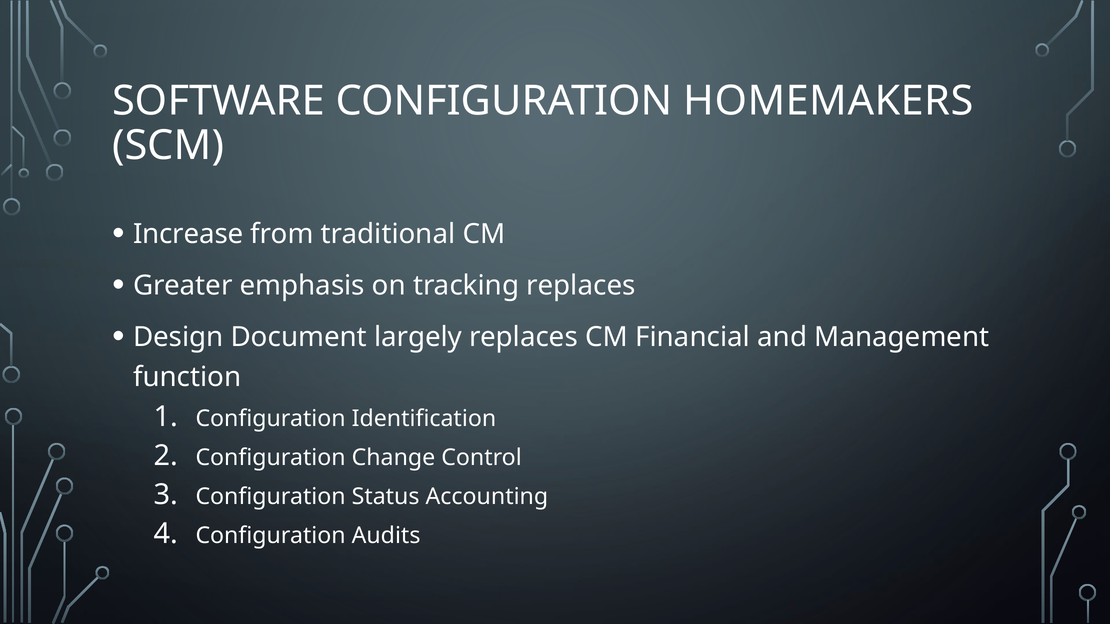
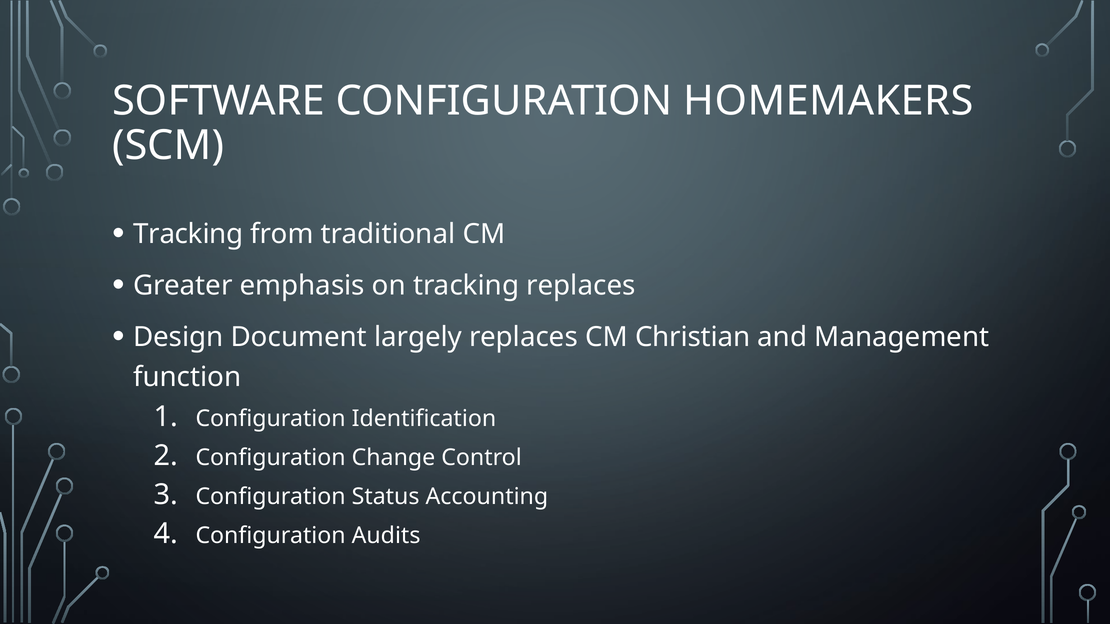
Increase at (188, 234): Increase -> Tracking
Financial: Financial -> Christian
